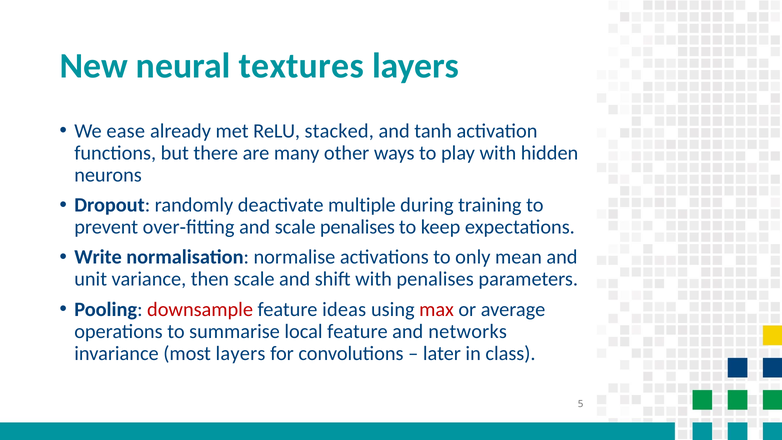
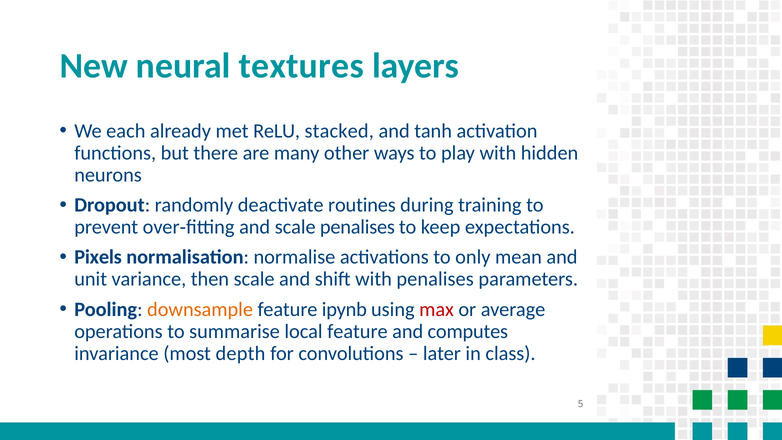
ease: ease -> each
multiple: multiple -> routines
Write: Write -> Pixels
downsample colour: red -> orange
ideas: ideas -> ipynb
networks: networks -> computes
most layers: layers -> depth
